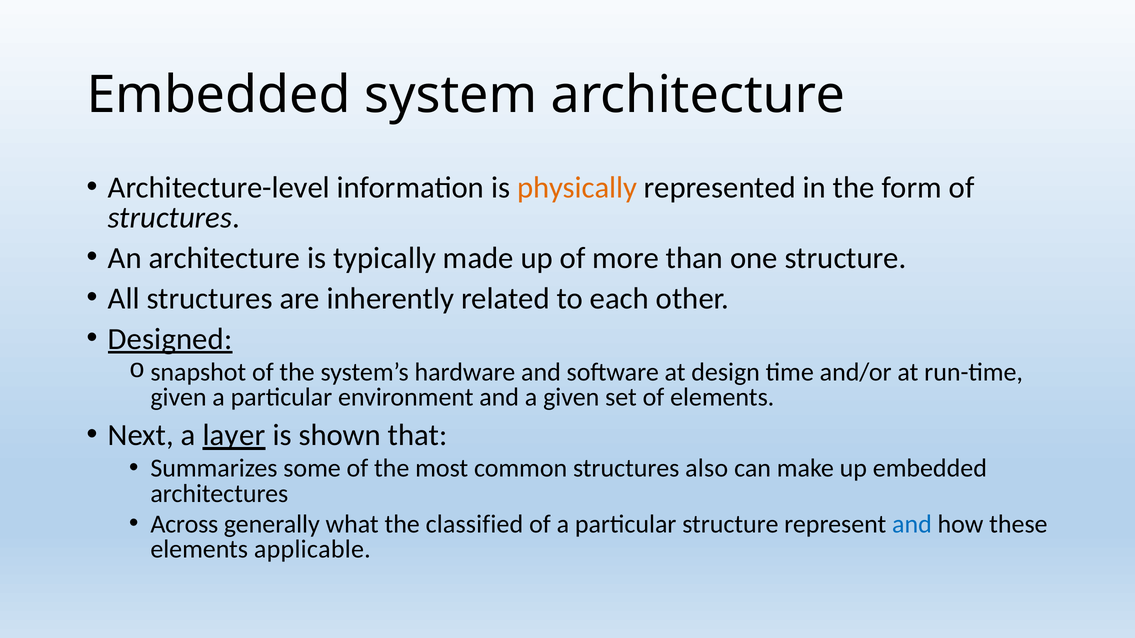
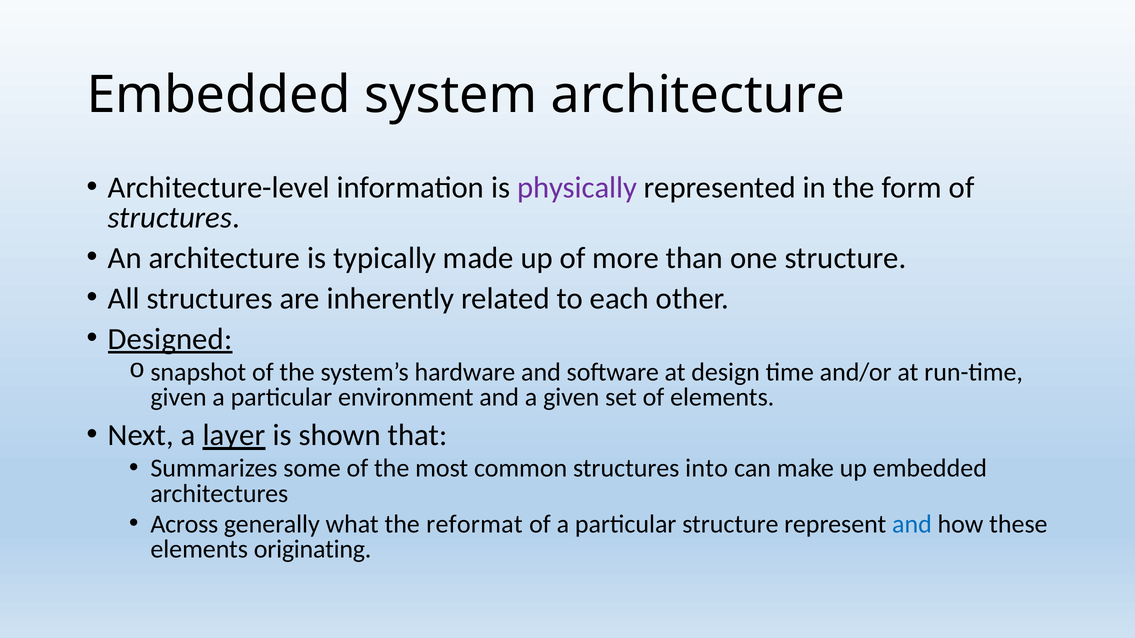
physically colour: orange -> purple
also: also -> into
classified: classified -> reformat
applicable: applicable -> originating
